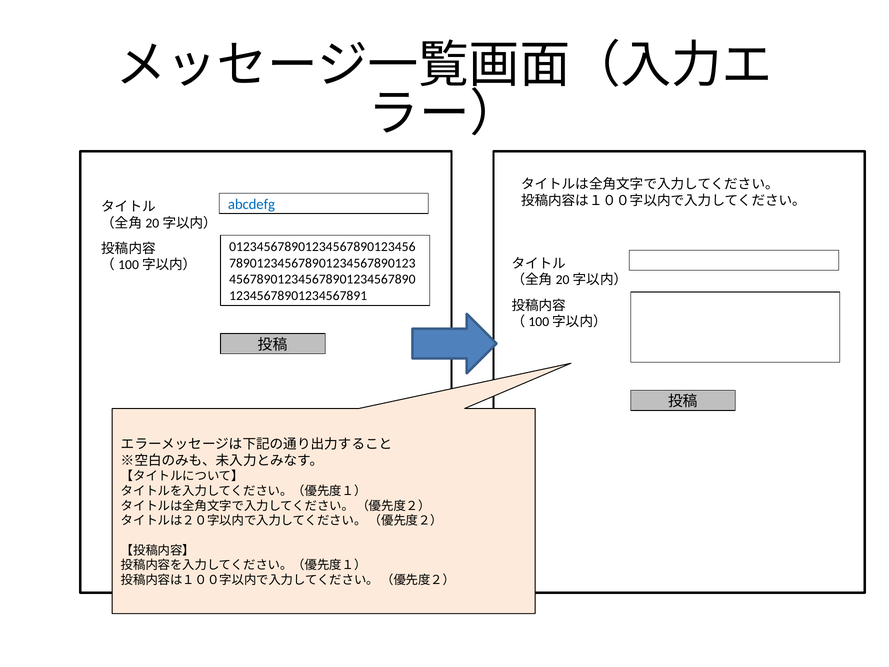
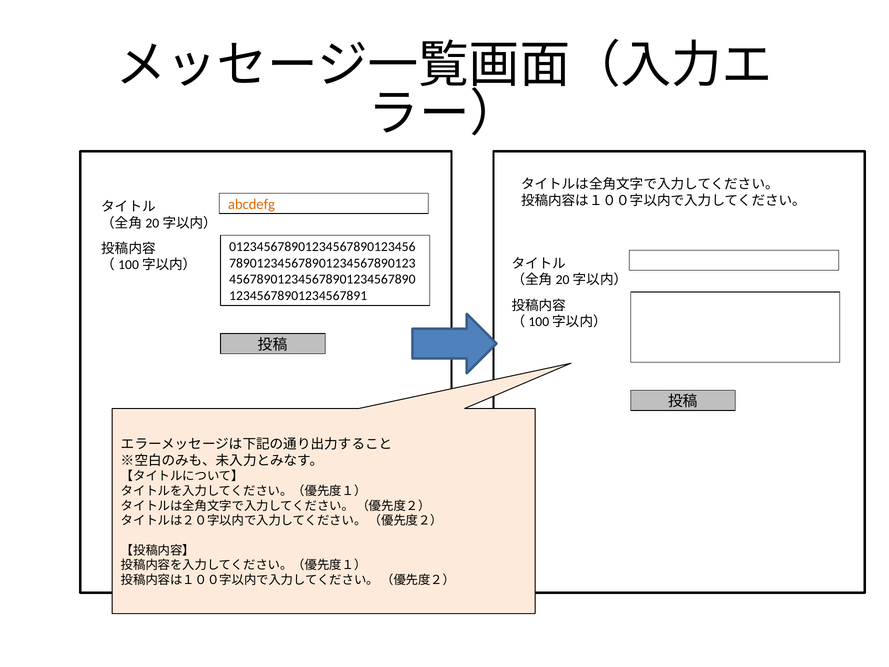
abcdefg colour: blue -> orange
